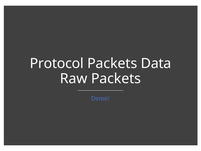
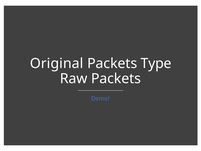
Protocol: Protocol -> Original
Data: Data -> Type
